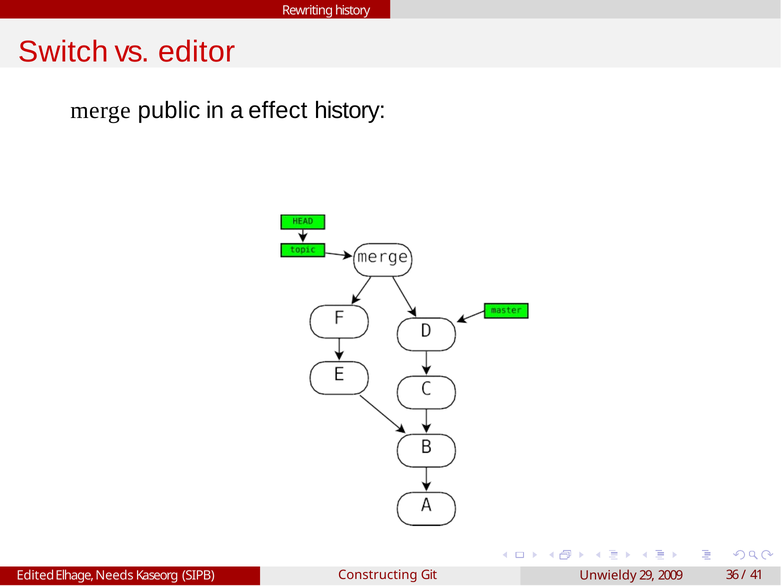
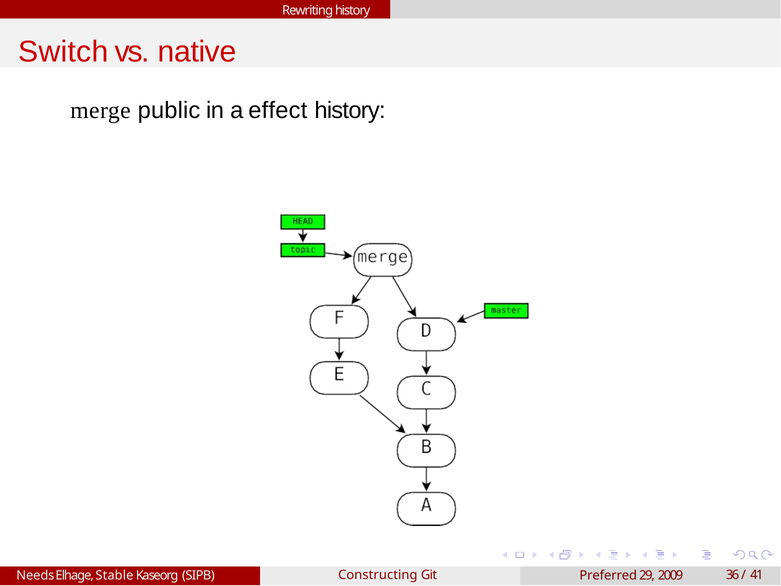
editor: editor -> native
Edited: Edited -> Needs
Needs: Needs -> Stable
Unwieldy: Unwieldy -> Preferred
